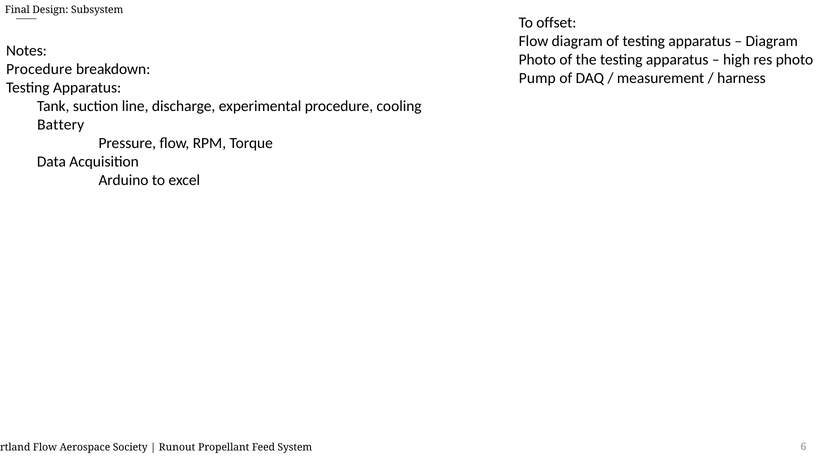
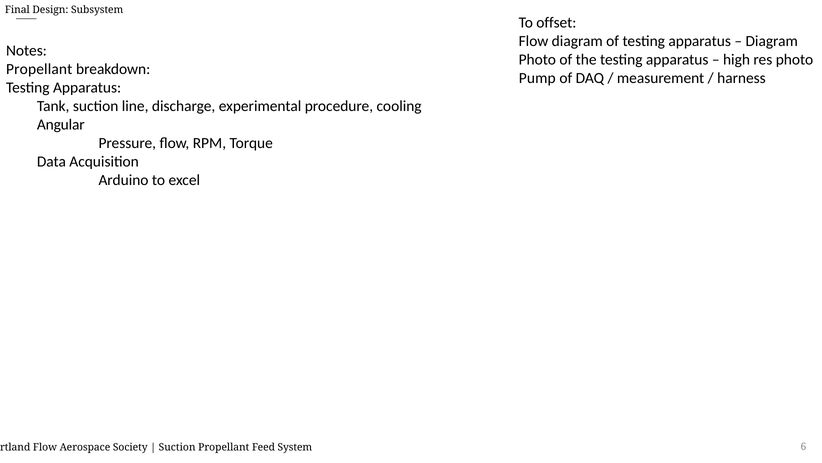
Procedure at (39, 69): Procedure -> Propellant
Battery: Battery -> Angular
Runout at (177, 447): Runout -> Suction
